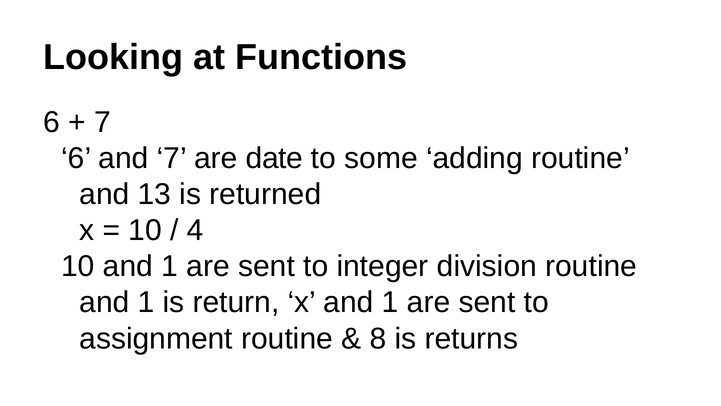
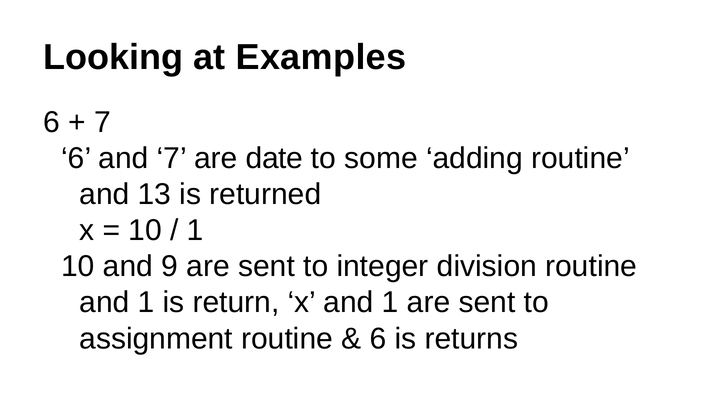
Functions: Functions -> Examples
4 at (195, 230): 4 -> 1
10 and 1: 1 -> 9
8 at (378, 338): 8 -> 6
